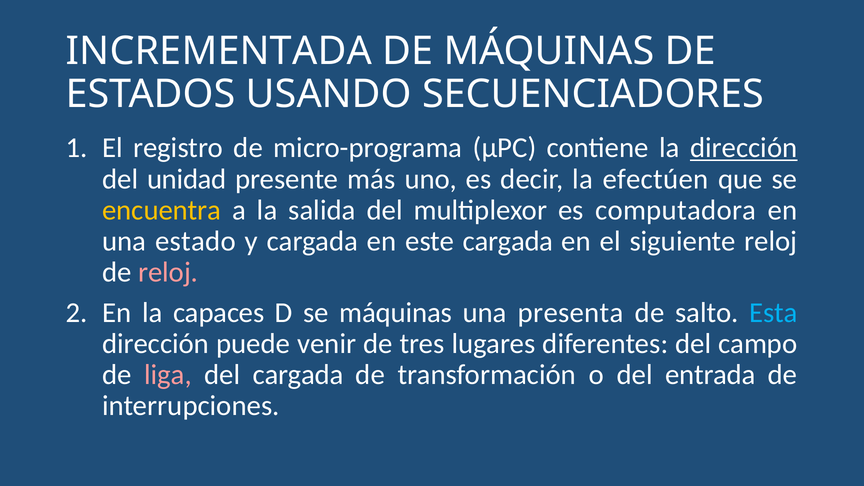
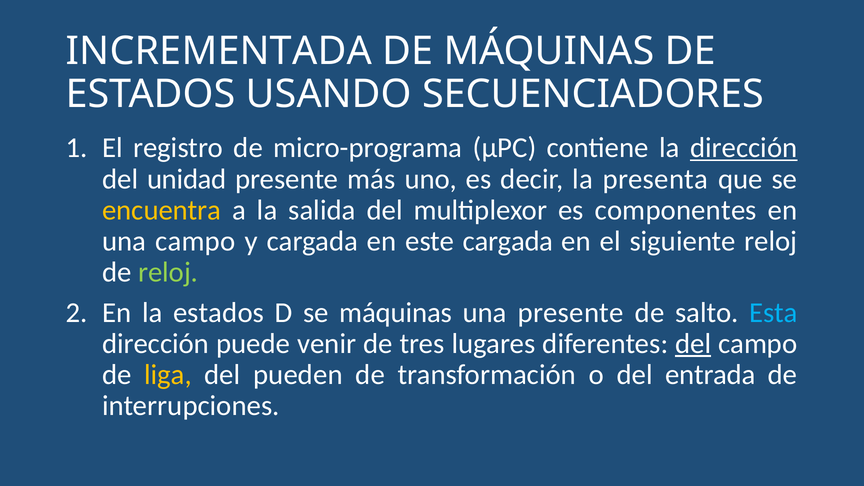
efectúen: efectúen -> presenta
computadora: computadora -> componentes
una estado: estado -> campo
reloj at (168, 272) colour: pink -> light green
la capaces: capaces -> estados
una presenta: presenta -> presente
del at (693, 344) underline: none -> present
liga colour: pink -> yellow
del cargada: cargada -> pueden
